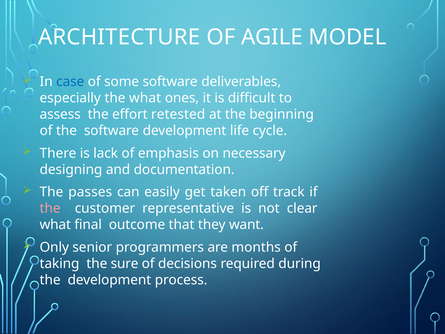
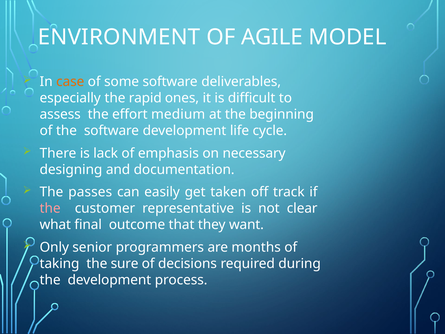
ARCHITECTURE: ARCHITECTURE -> ENVIRONMENT
case colour: blue -> orange
the what: what -> rapid
retested: retested -> medium
